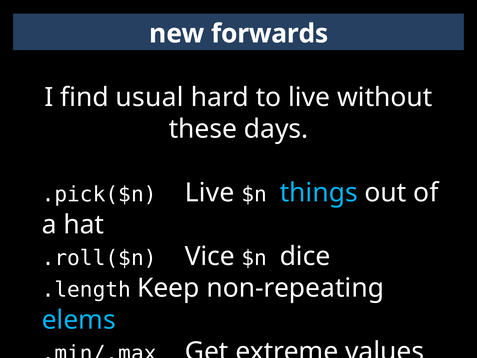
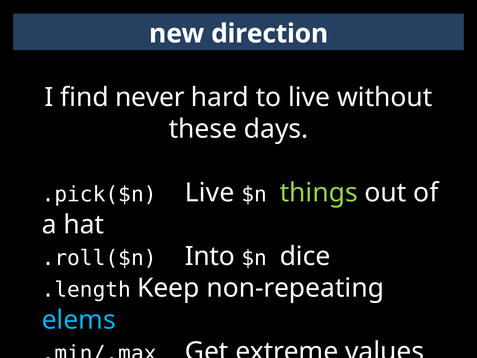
forwards: forwards -> direction
usual: usual -> never
things colour: light blue -> light green
.roll($n Vice: Vice -> Into
